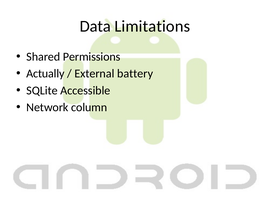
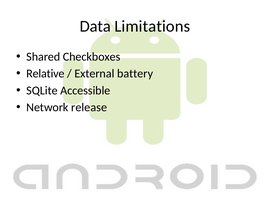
Permissions: Permissions -> Checkboxes
Actually: Actually -> Relative
column: column -> release
